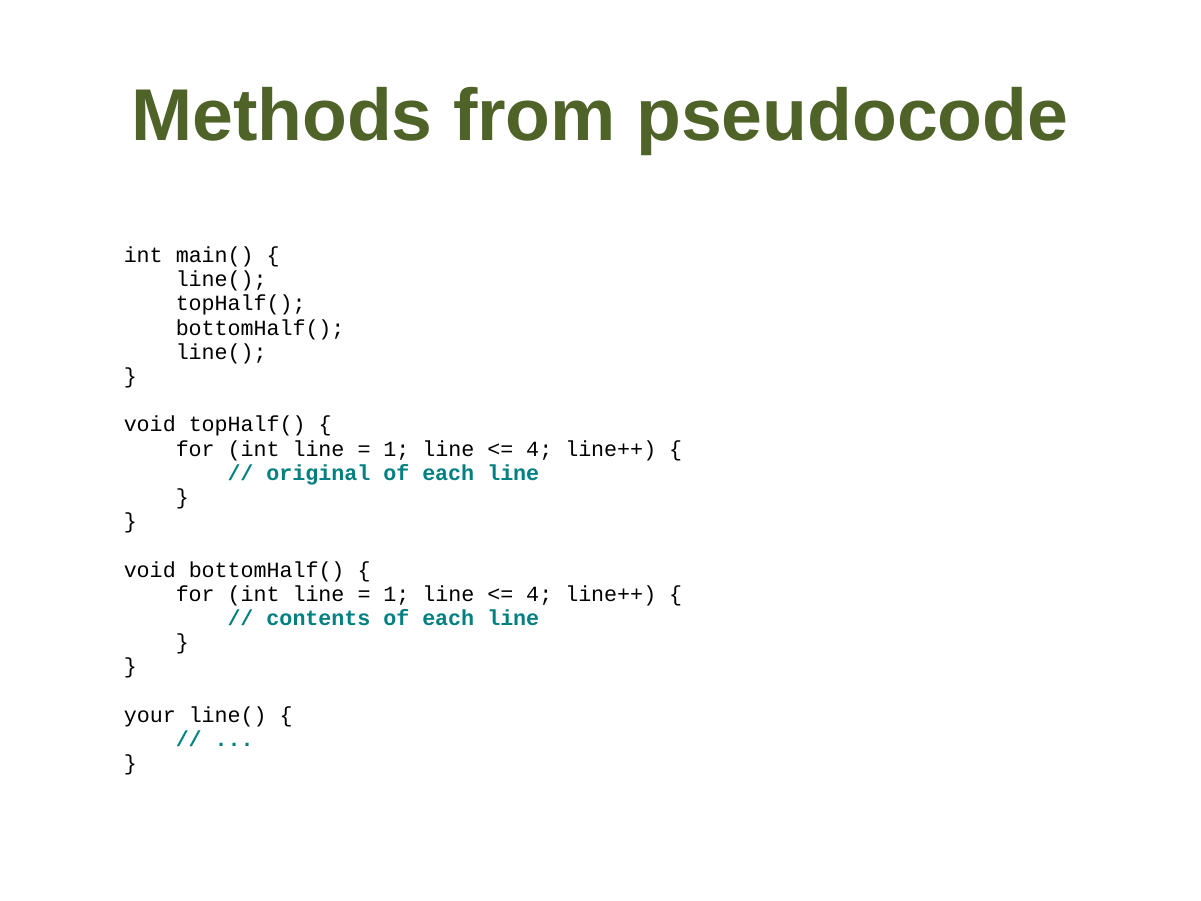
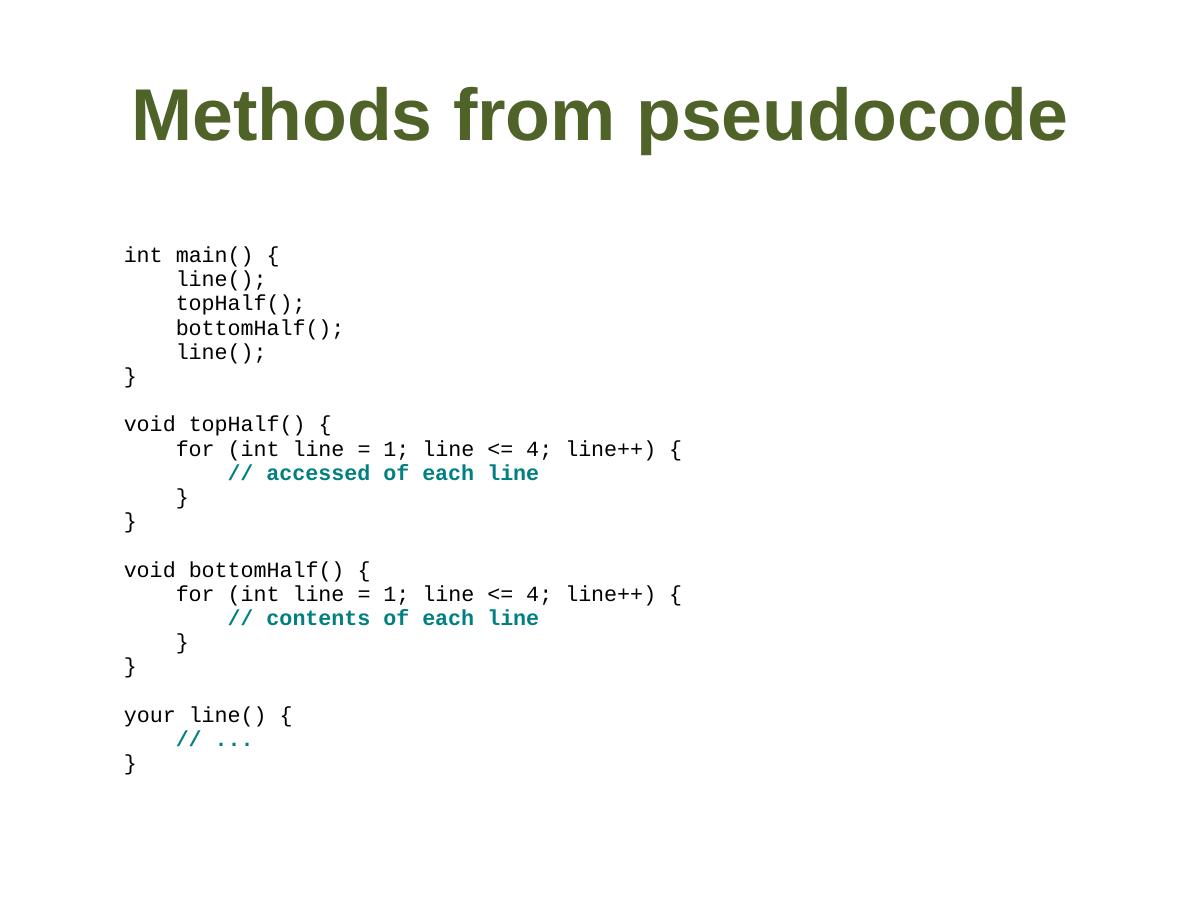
original: original -> accessed
